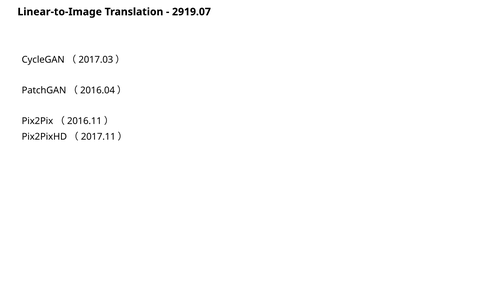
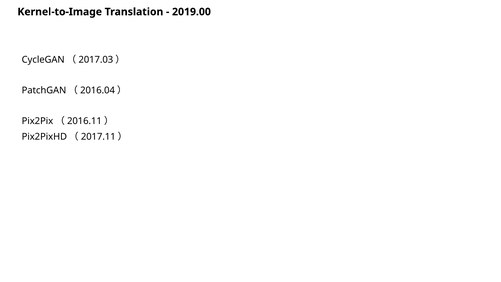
Linear-to-Image: Linear-to-Image -> Kernel-to-Image
2919.07: 2919.07 -> 2019.00
